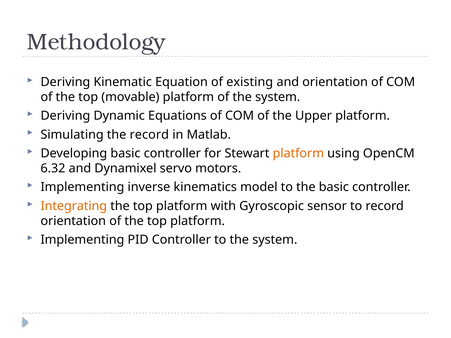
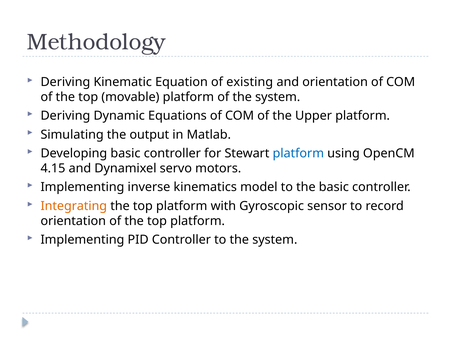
the record: record -> output
platform at (298, 153) colour: orange -> blue
6.32: 6.32 -> 4.15
